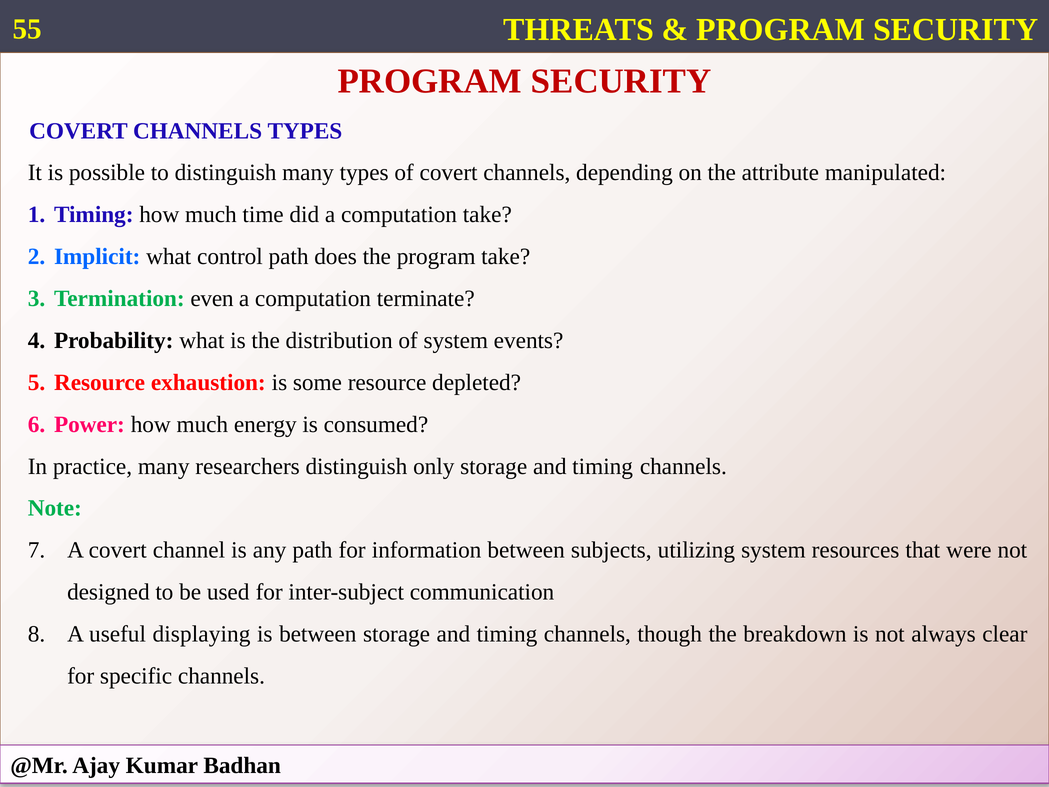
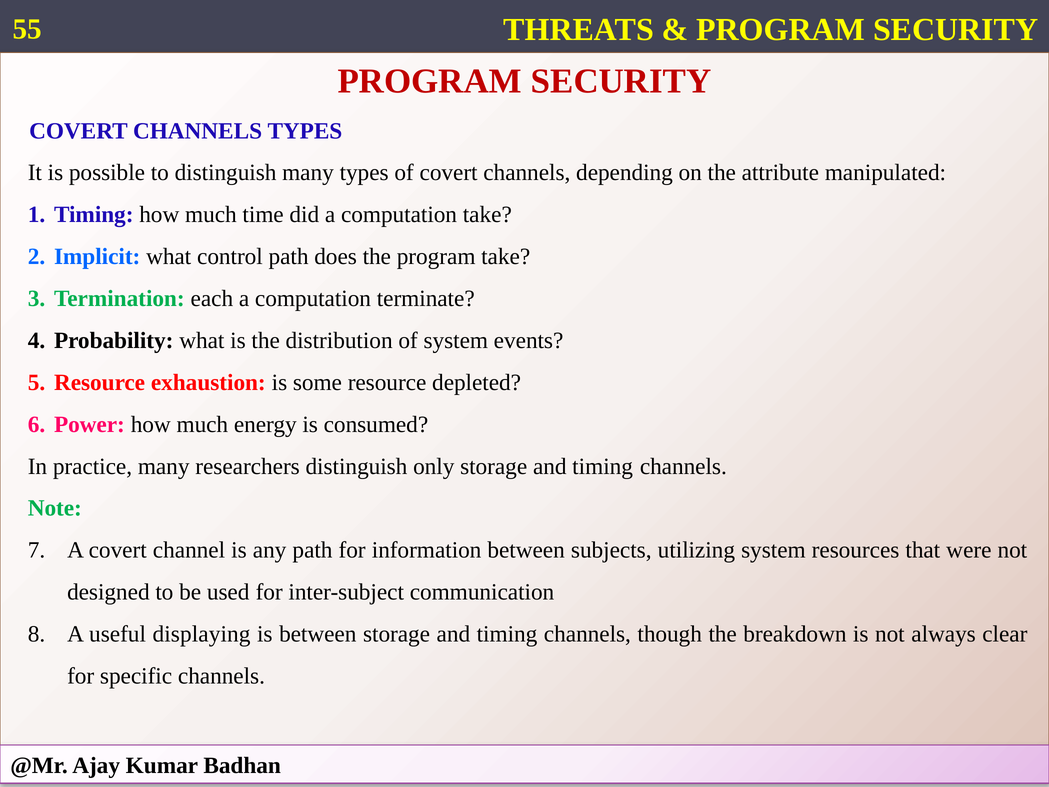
even: even -> each
